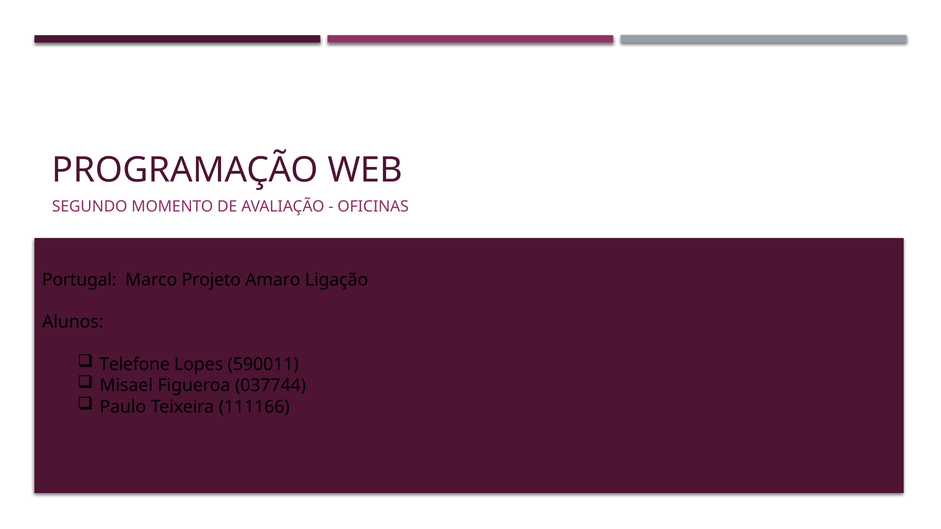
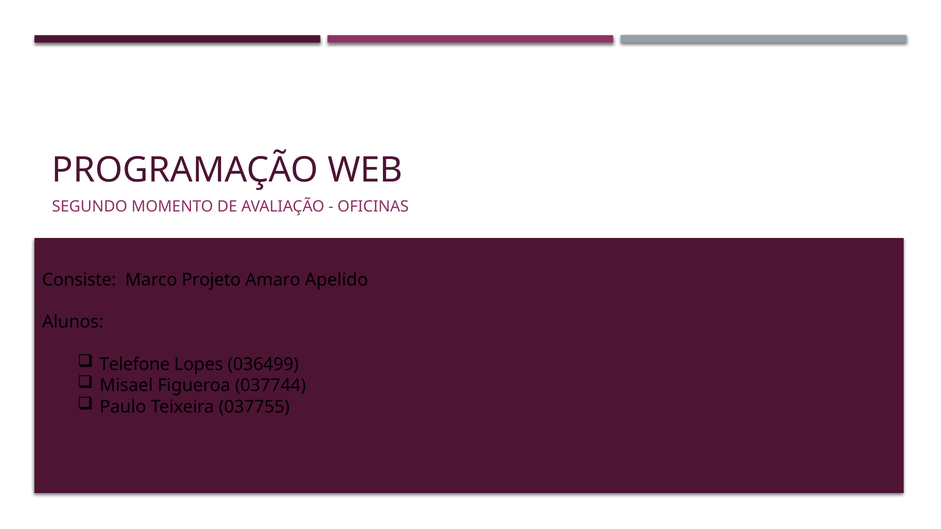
Portugal: Portugal -> Consiste
Ligação: Ligação -> Apelido
590011: 590011 -> 036499
111166: 111166 -> 037755
